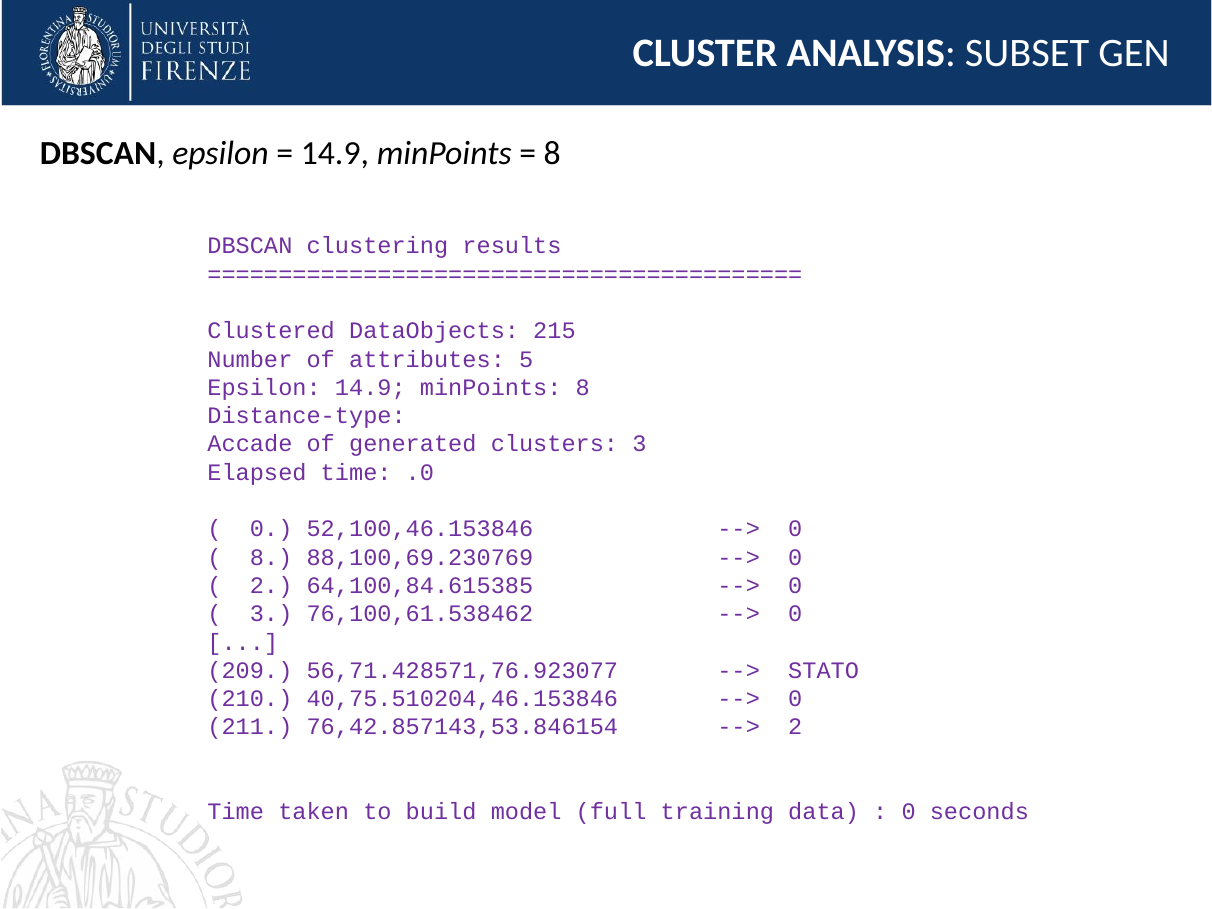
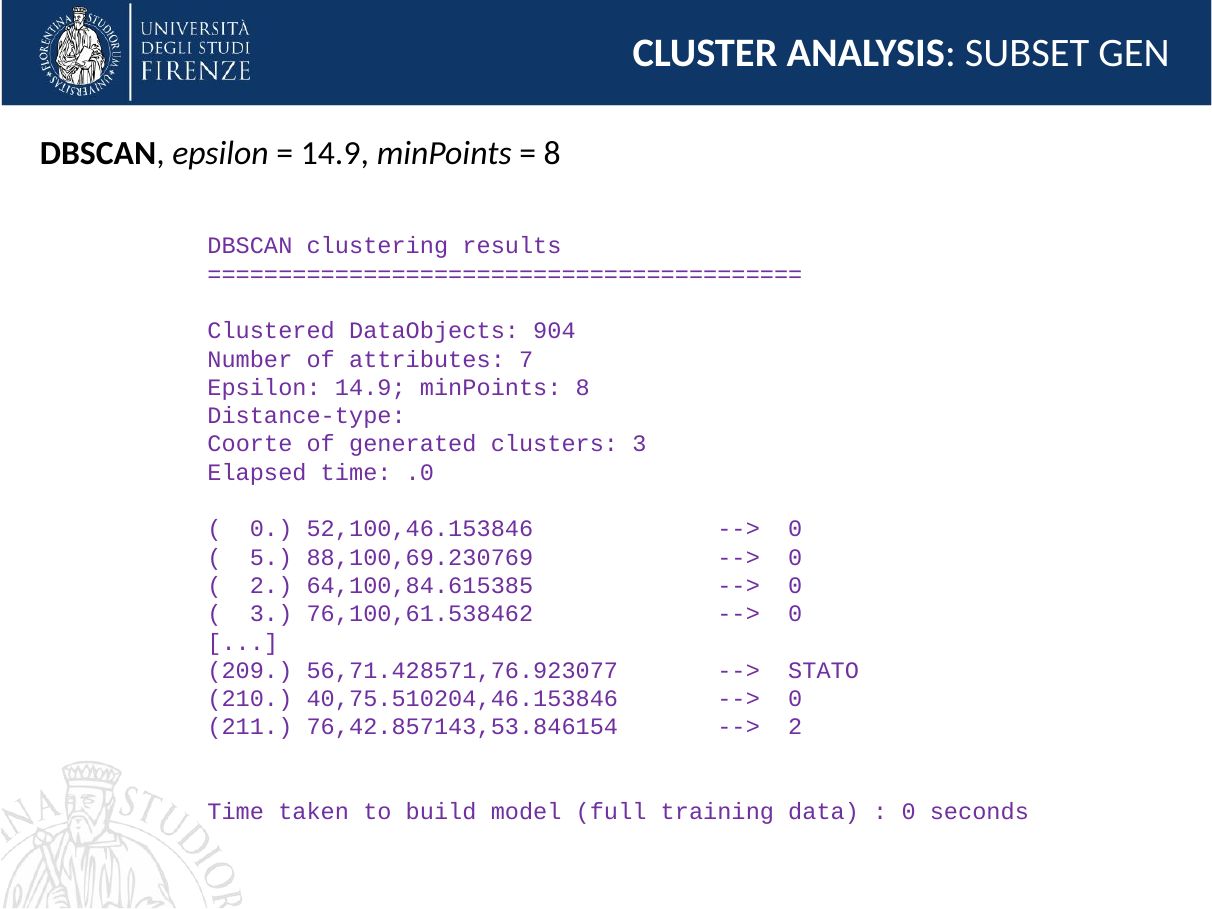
215: 215 -> 904
5: 5 -> 7
Accade: Accade -> Coorte
8 at (271, 557): 8 -> 5
